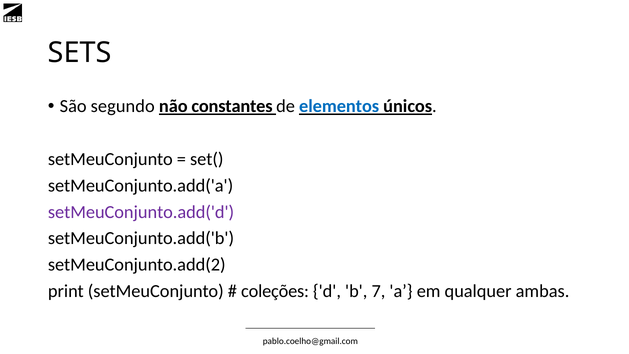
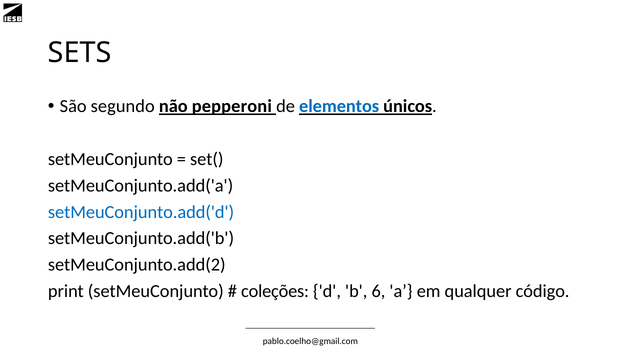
constantes: constantes -> pepperoni
setMeuConjunto.add('d colour: purple -> blue
7: 7 -> 6
ambas: ambas -> código
